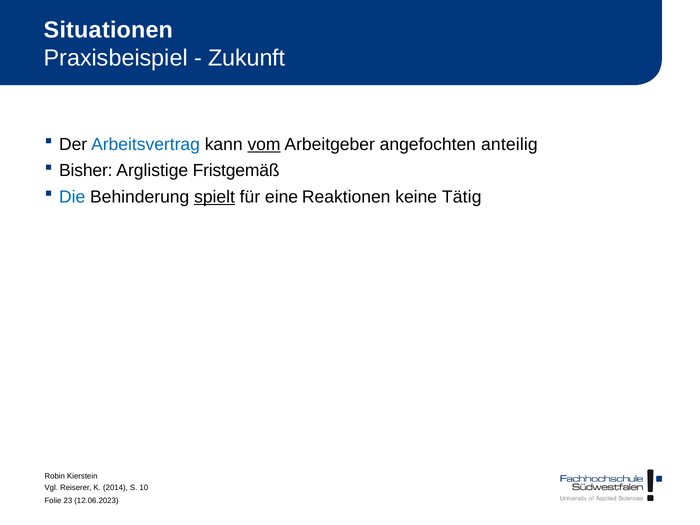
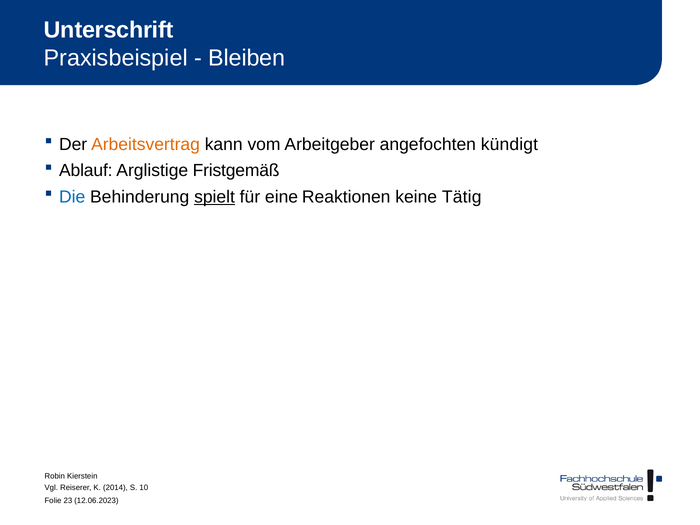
Situationen: Situationen -> Unterschrift
Zukunft: Zukunft -> Bleiben
Arbeitsvertrag colour: blue -> orange
vom underline: present -> none
anteilig: anteilig -> kündigt
Bisher: Bisher -> Ablauf
